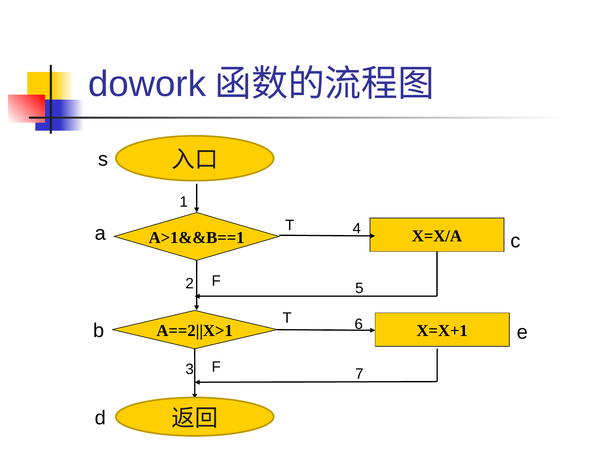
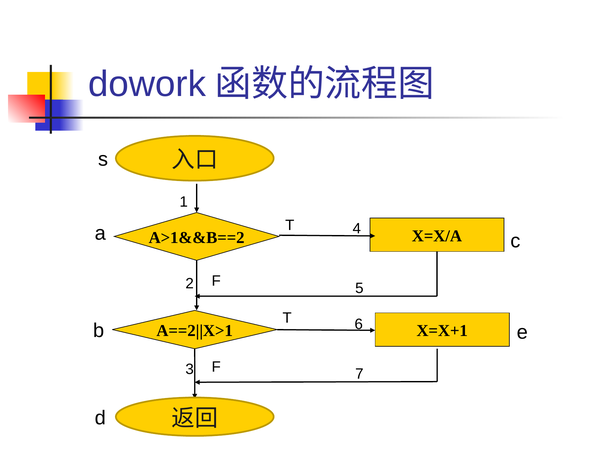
A>1&&B==1: A>1&&B==1 -> A>1&&B==2
